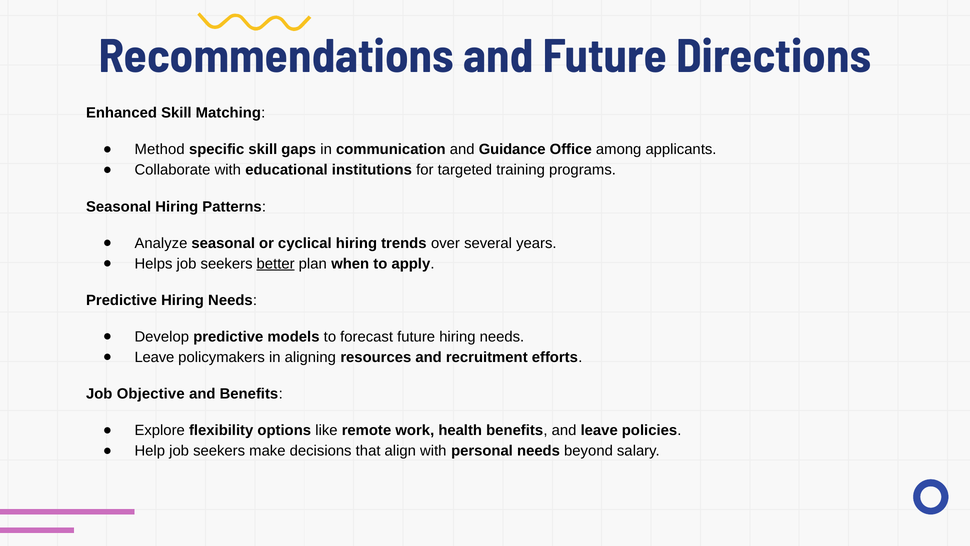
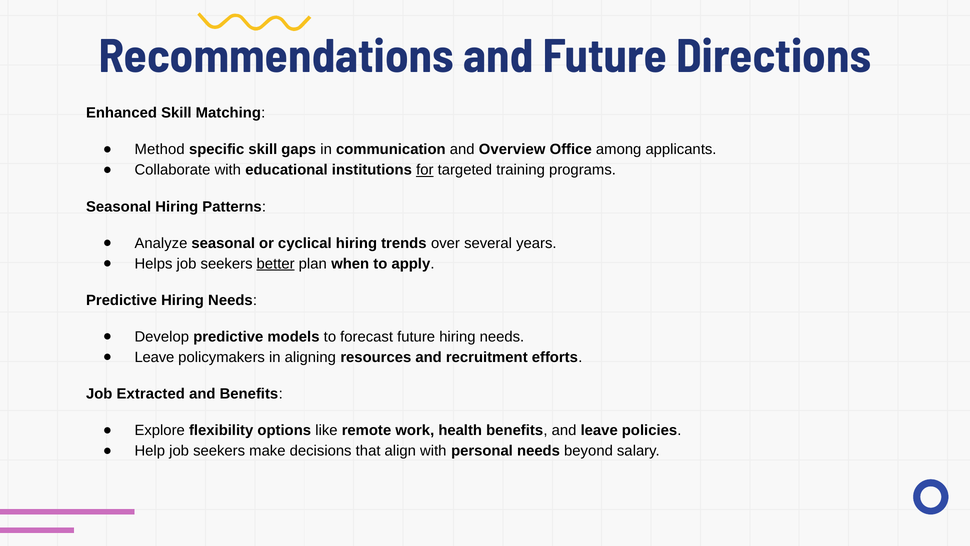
Guidance: Guidance -> Overview
for underline: none -> present
Objective: Objective -> Extracted
